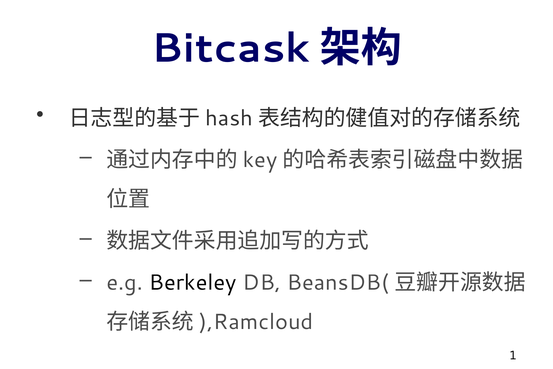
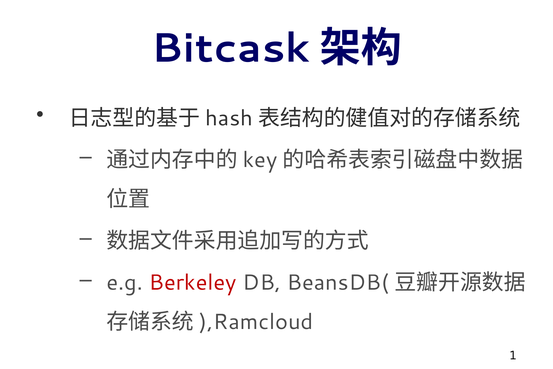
Berkeley colour: black -> red
